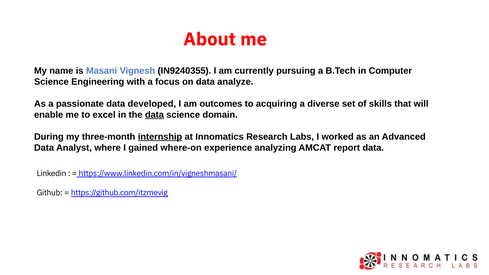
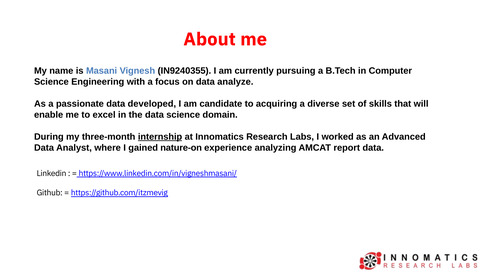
outcomes: outcomes -> candidate
data at (154, 115) underline: present -> none
where-on: where-on -> nature-on
